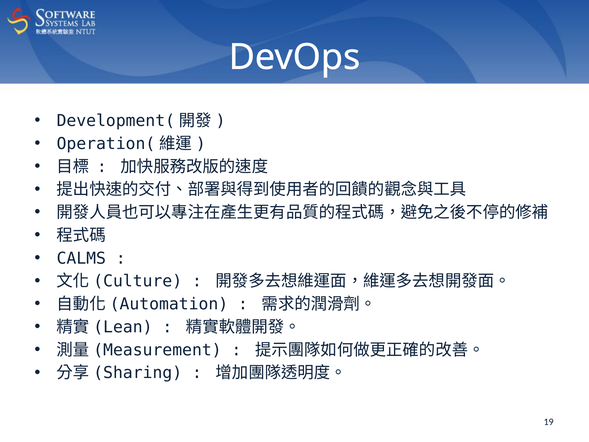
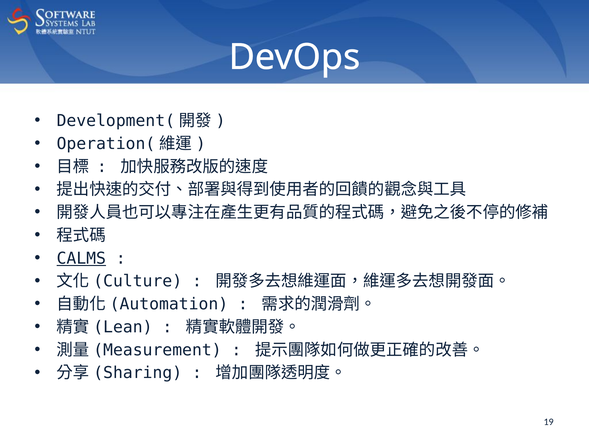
CALMS underline: none -> present
